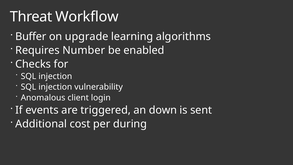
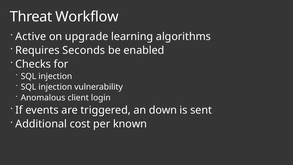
Buffer: Buffer -> Active
Number: Number -> Seconds
during: during -> known
